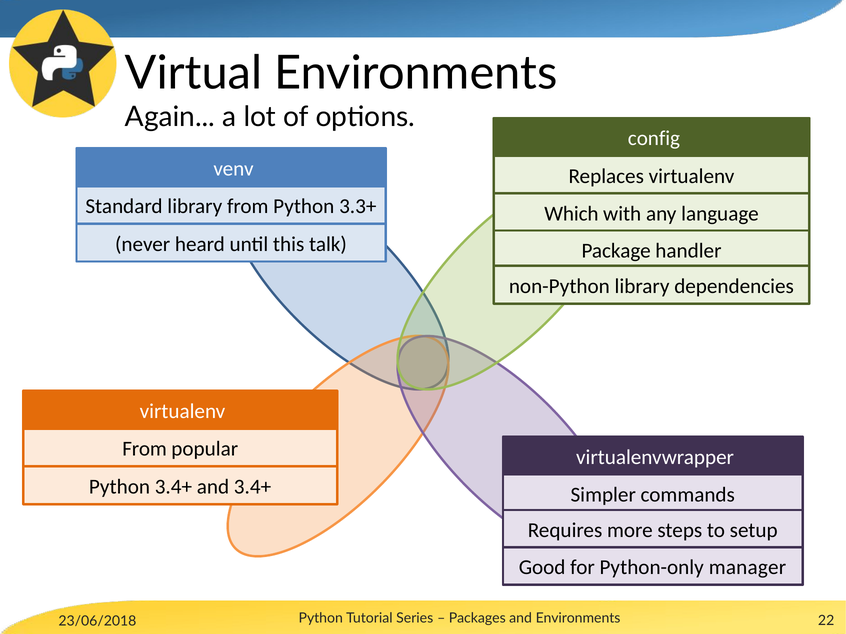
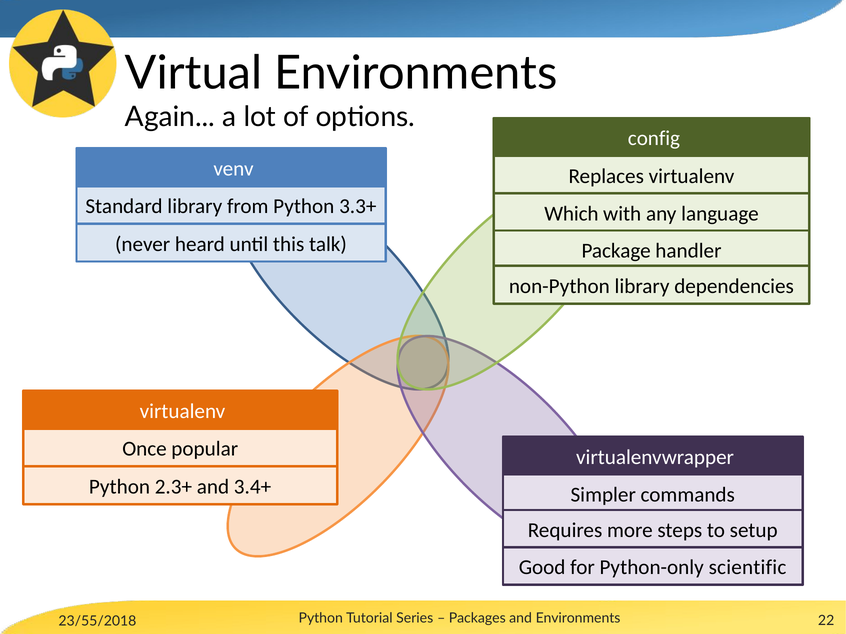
From at (145, 449): From -> Once
Python 3.4+: 3.4+ -> 2.3+
manager: manager -> scientific
23/06/2018: 23/06/2018 -> 23/55/2018
